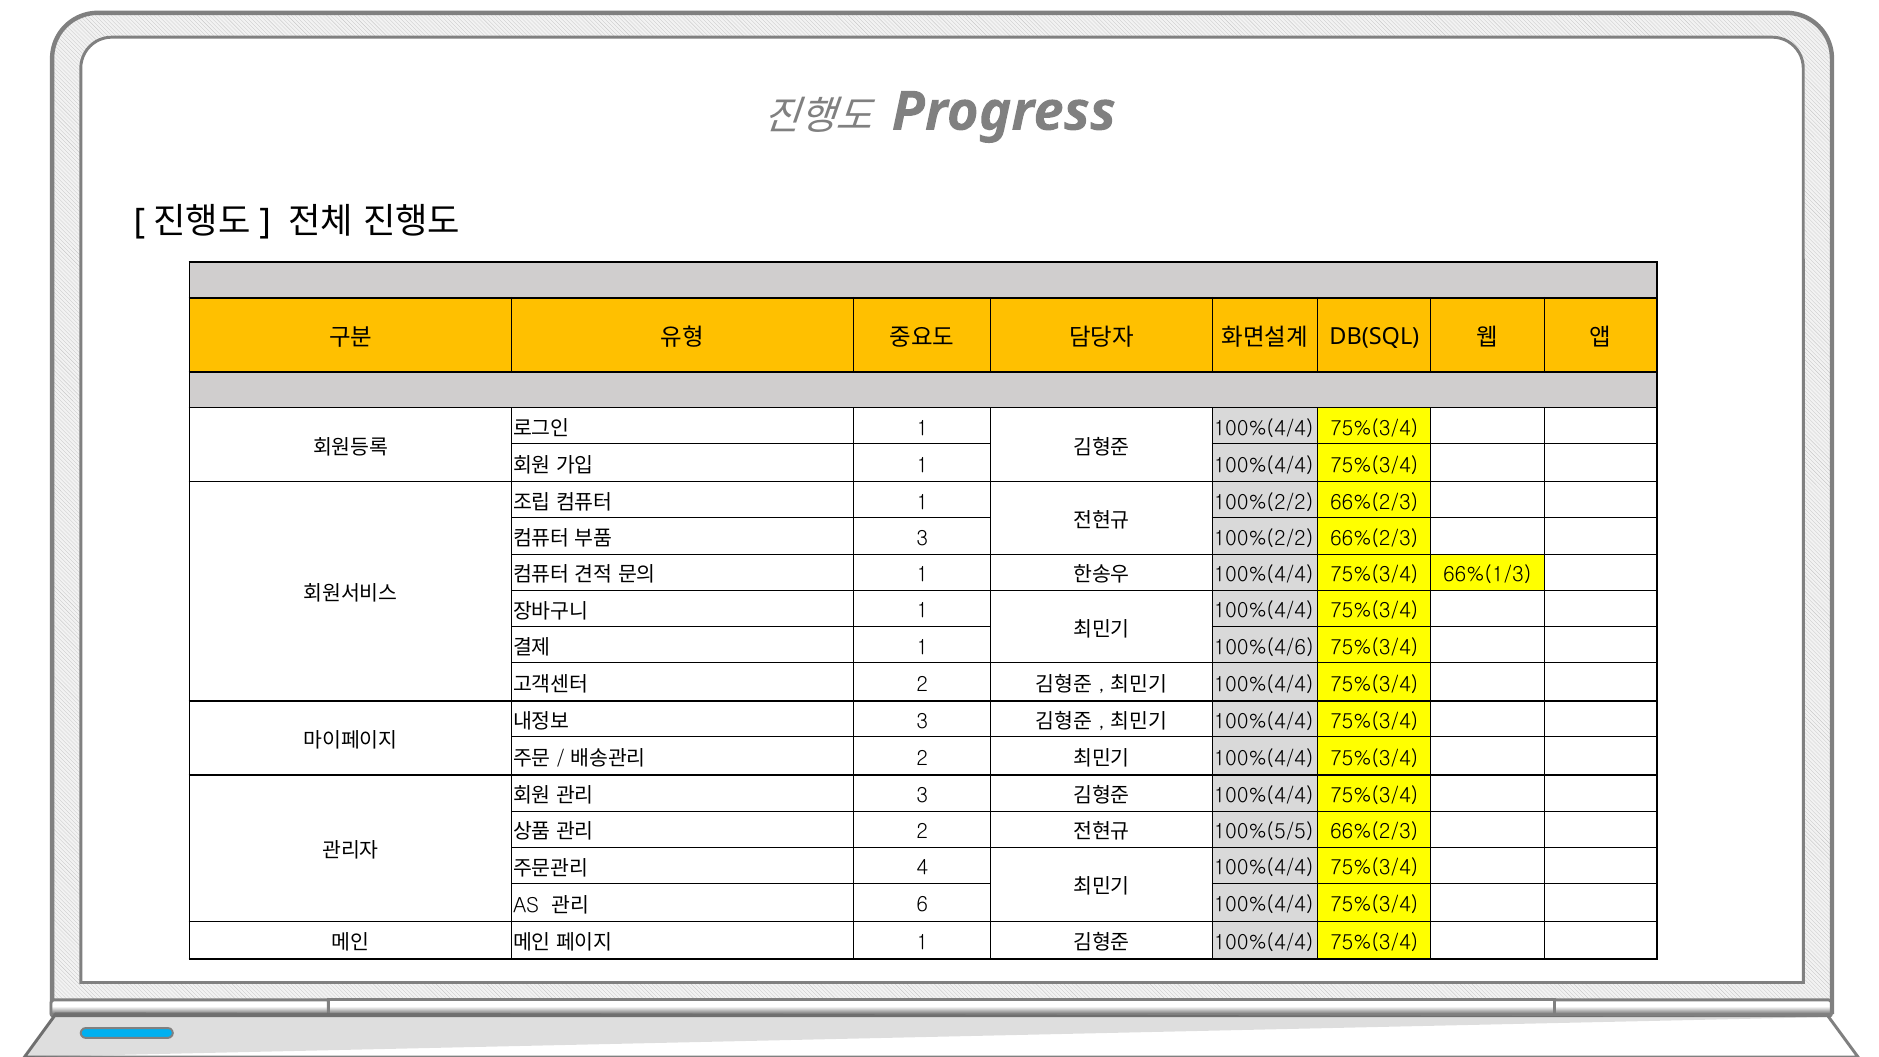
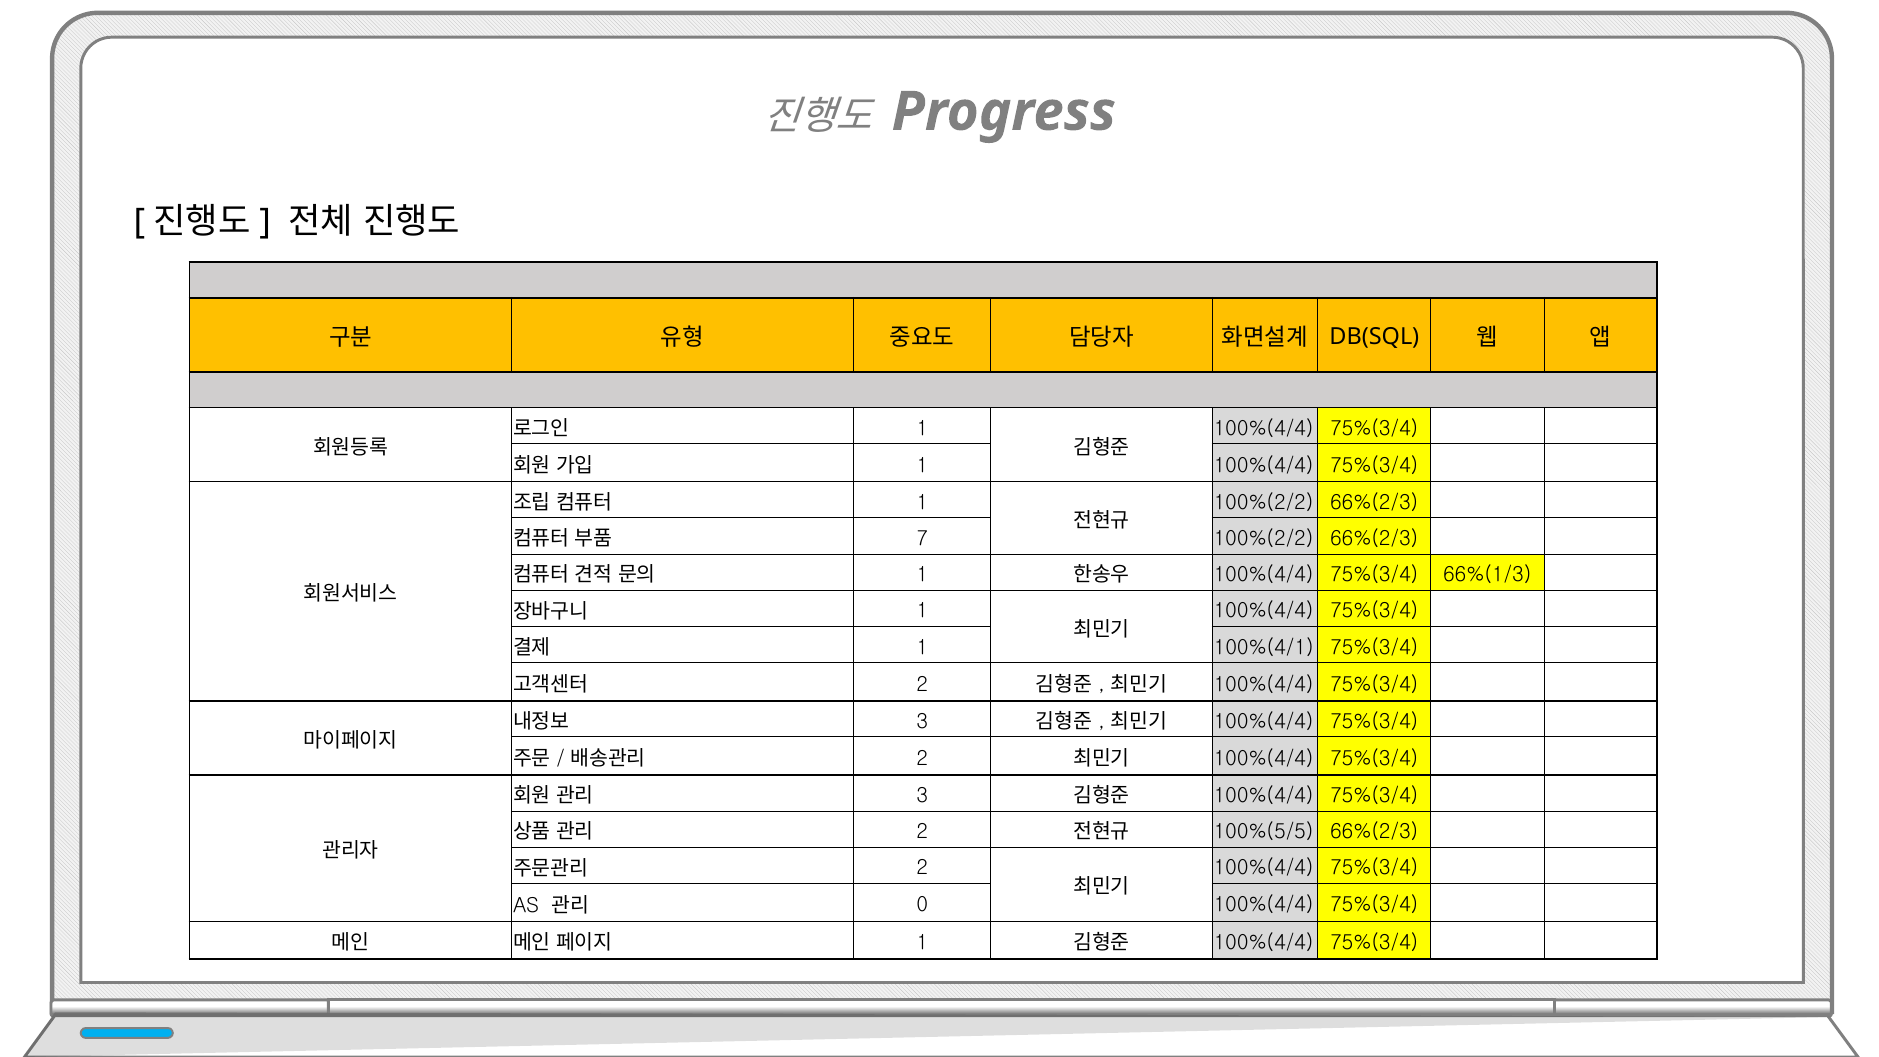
3 at (922, 539): 3 -> 7
100%(4/6: 100%(4/6 -> 100%(4/1
4 at (922, 868): 4 -> 2
6: 6 -> 0
